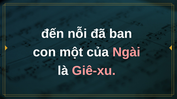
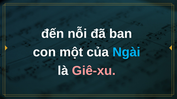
Ngài colour: pink -> light blue
